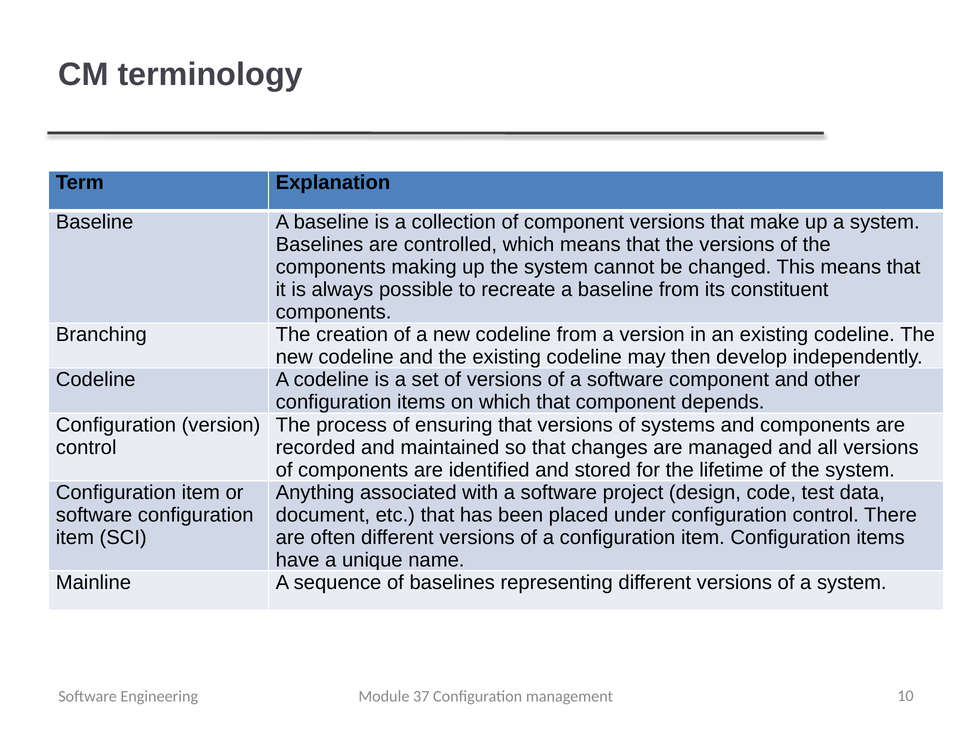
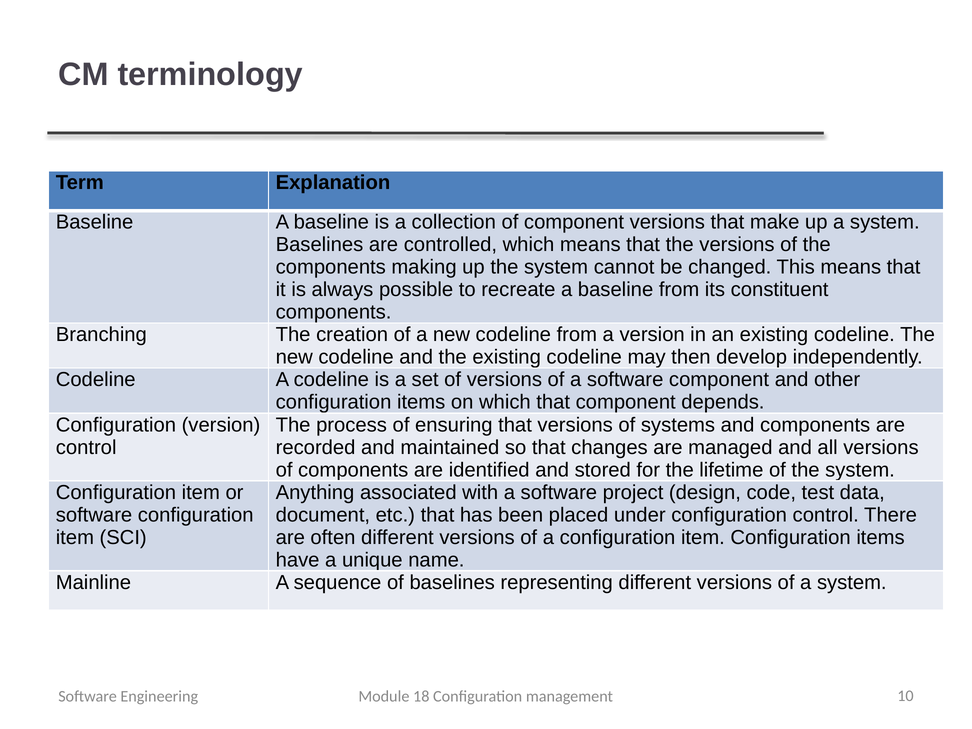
37: 37 -> 18
